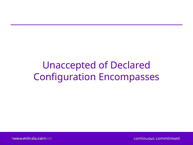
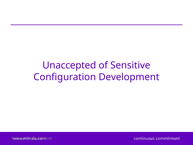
Declared: Declared -> Sensitive
Encompasses: Encompasses -> Development
